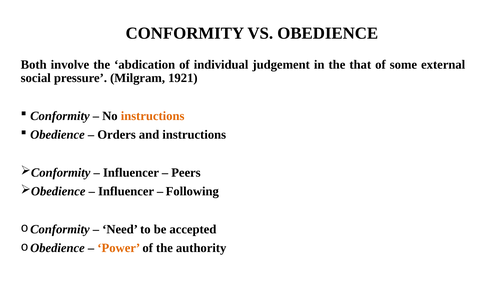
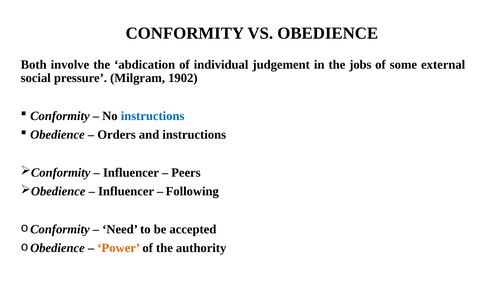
that: that -> jobs
1921: 1921 -> 1902
instructions at (153, 116) colour: orange -> blue
